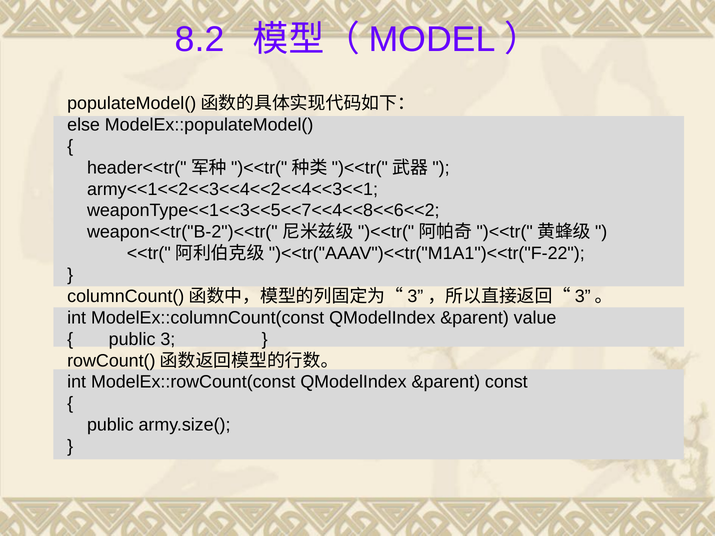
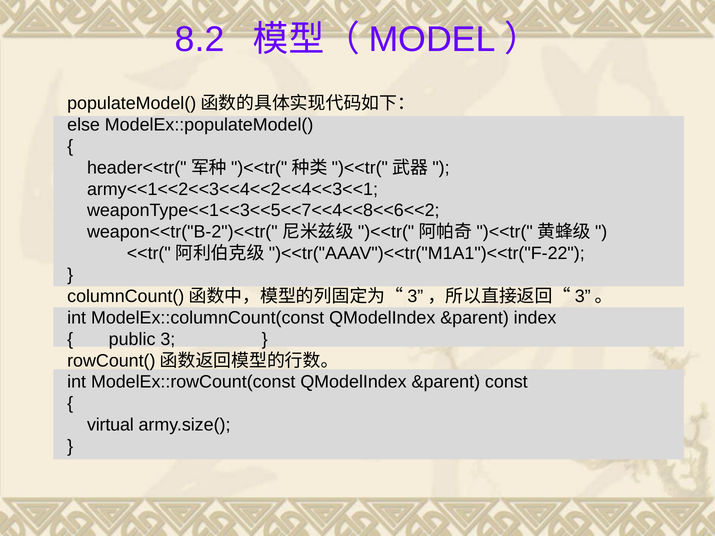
value: value -> index
public at (110, 425): public -> virtual
